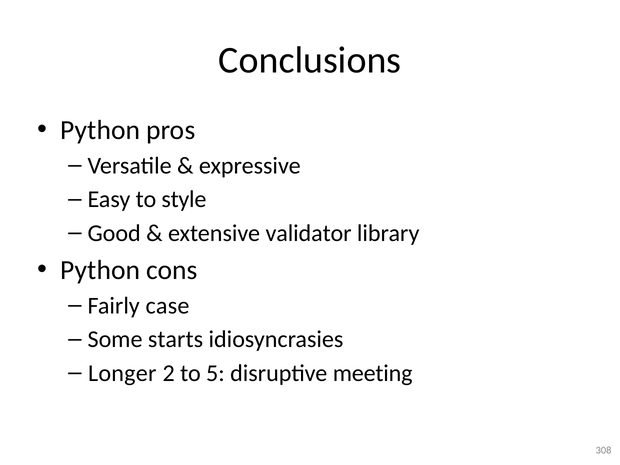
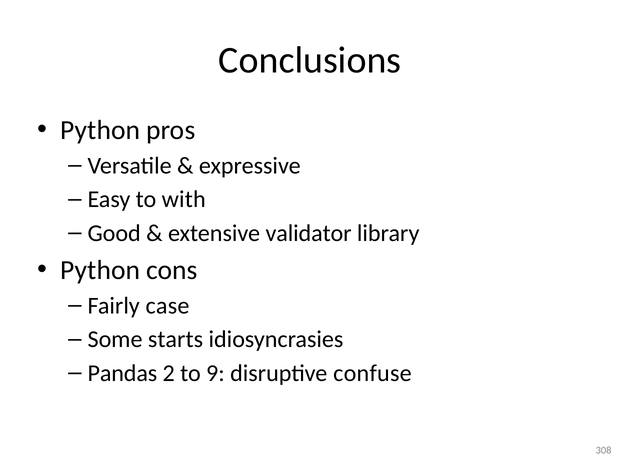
style: style -> with
Longer: Longer -> Pandas
5: 5 -> 9
meeting: meeting -> confuse
